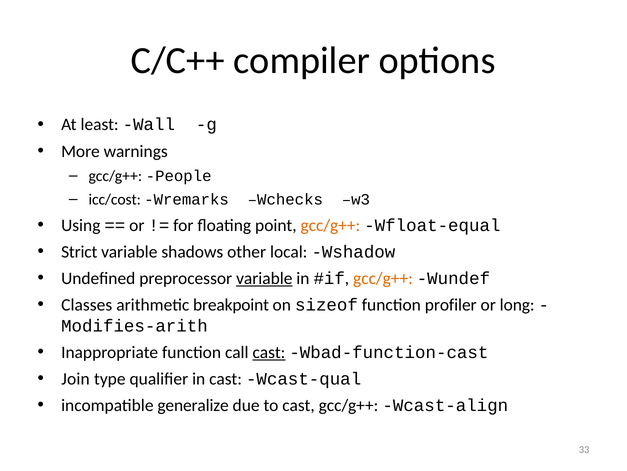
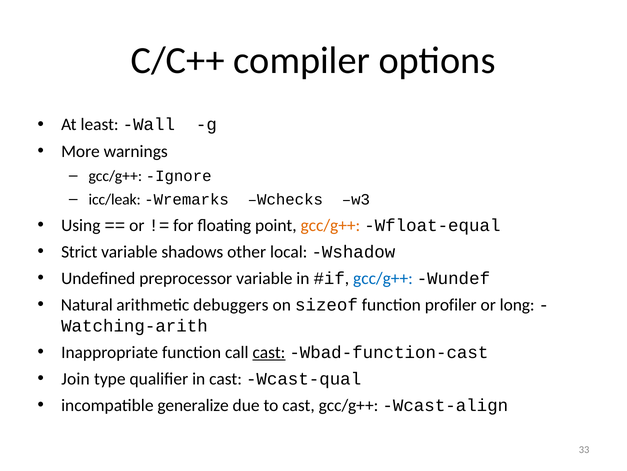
People: People -> Ignore
icc/cost: icc/cost -> icc/leak
variable at (264, 278) underline: present -> none
gcc/g++ at (383, 278) colour: orange -> blue
Classes: Classes -> Natural
breakpoint: breakpoint -> debuggers
Modifies-arith: Modifies-arith -> Watching-arith
